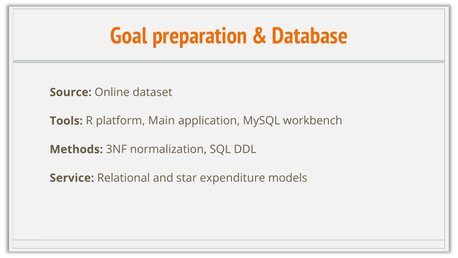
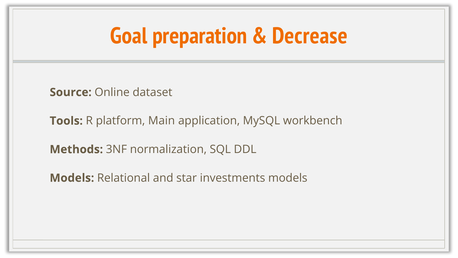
Database: Database -> Decrease
Service at (72, 178): Service -> Models
expenditure: expenditure -> investments
